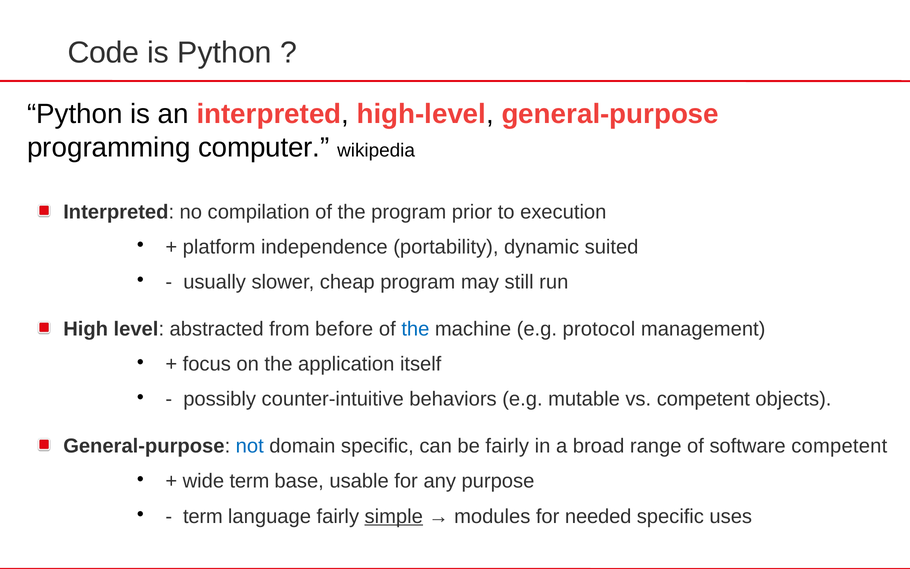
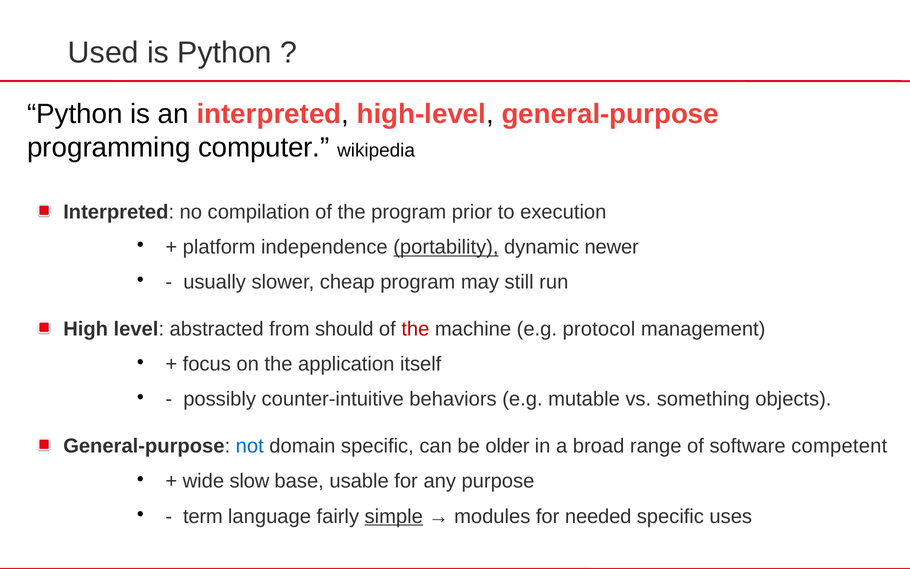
Code: Code -> Used
portability underline: none -> present
suited: suited -> newer
before: before -> should
the at (415, 329) colour: blue -> red
vs competent: competent -> something
be fairly: fairly -> older
wide term: term -> slow
